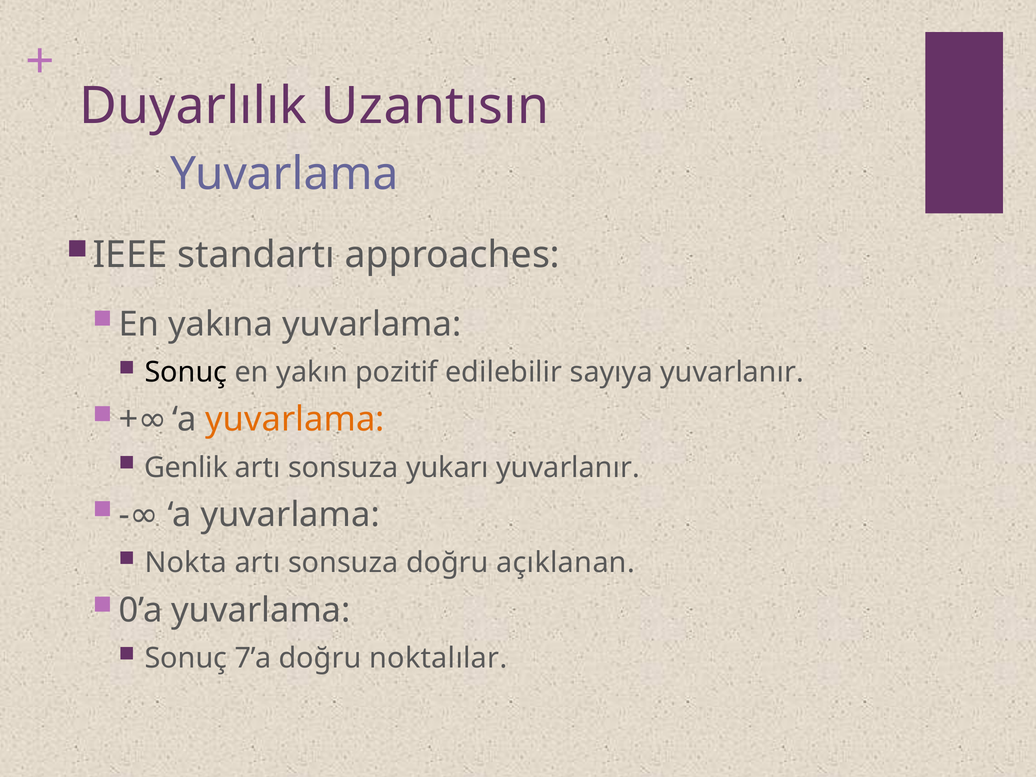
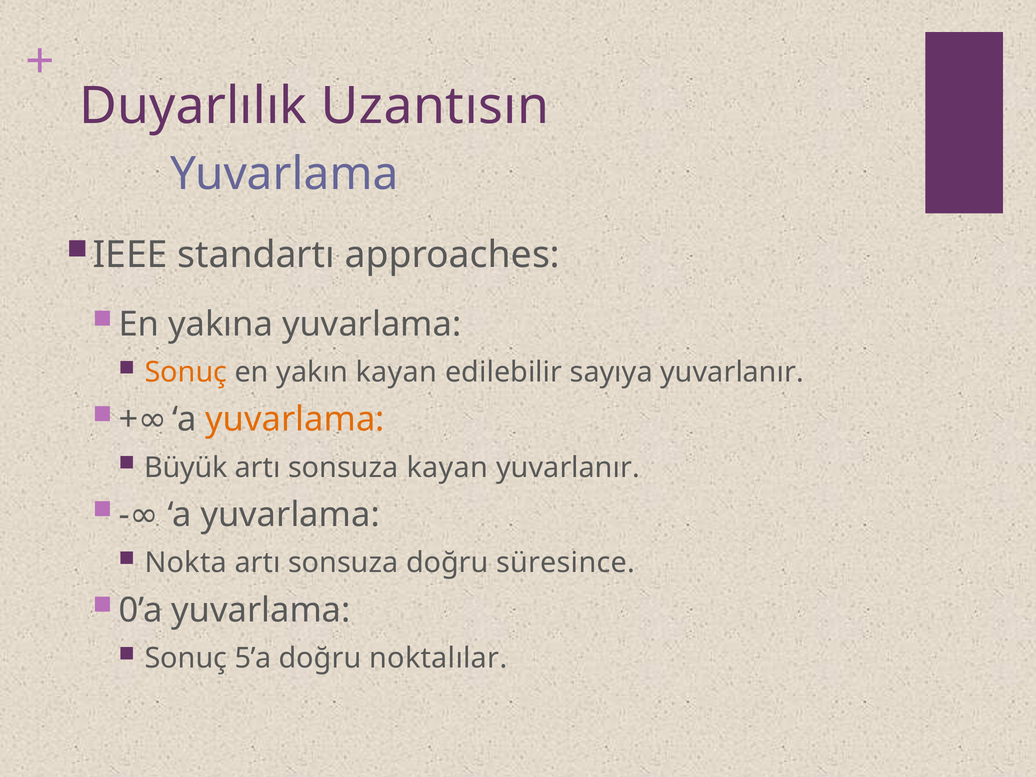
Sonuç at (186, 372) colour: black -> orange
yakın pozitif: pozitif -> kayan
Genlik: Genlik -> Büyük
sonsuza yukarı: yukarı -> kayan
açıklanan: açıklanan -> süresince
7’a: 7’a -> 5’a
